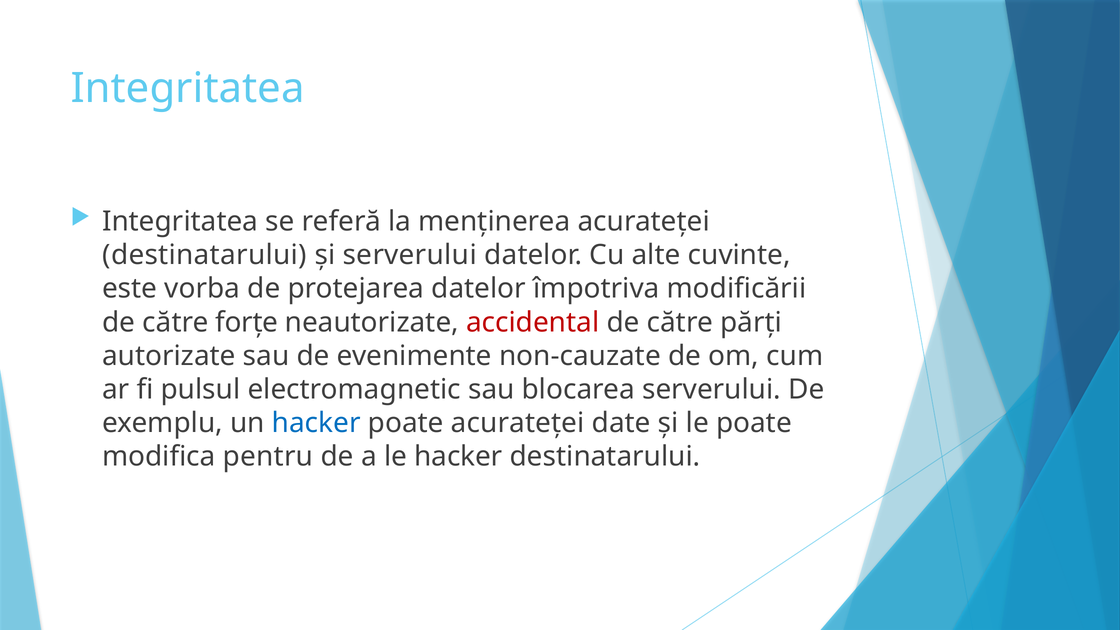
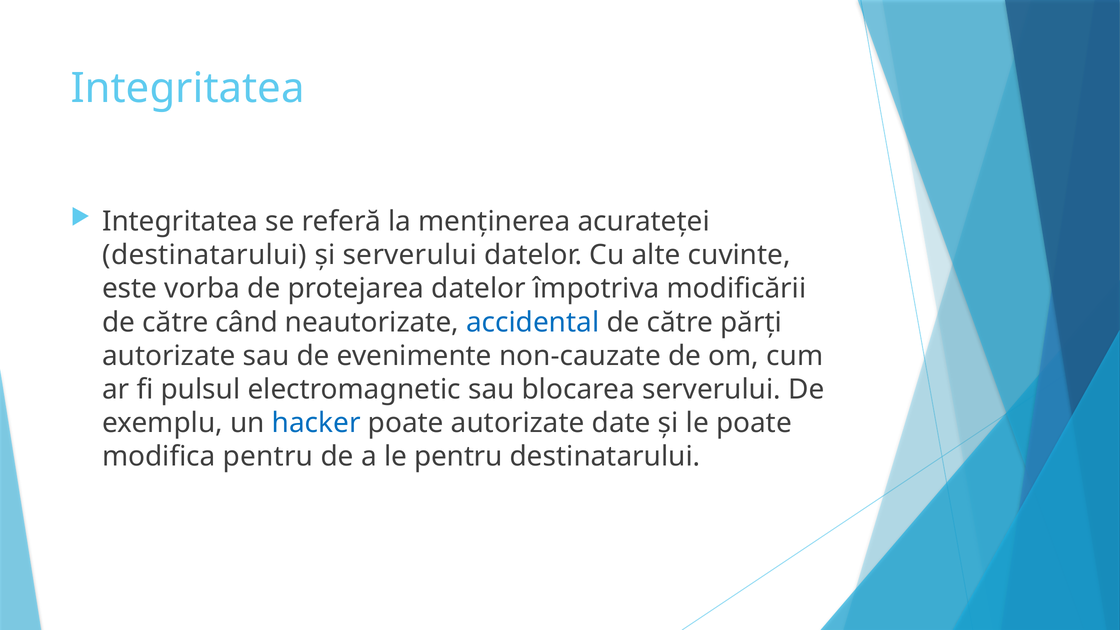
forțe: forțe -> când
accidental colour: red -> blue
poate acurateței: acurateței -> autorizate
le hacker: hacker -> pentru
